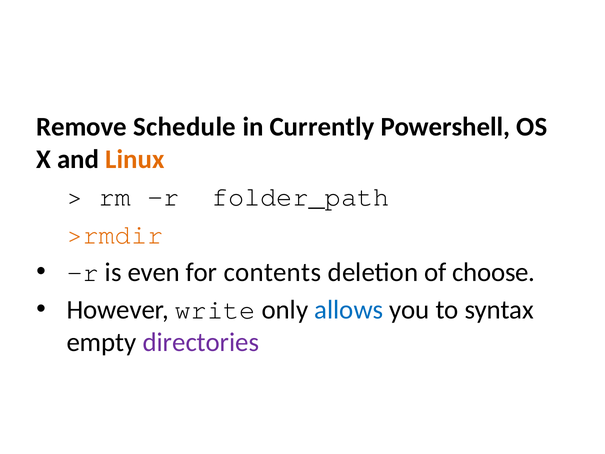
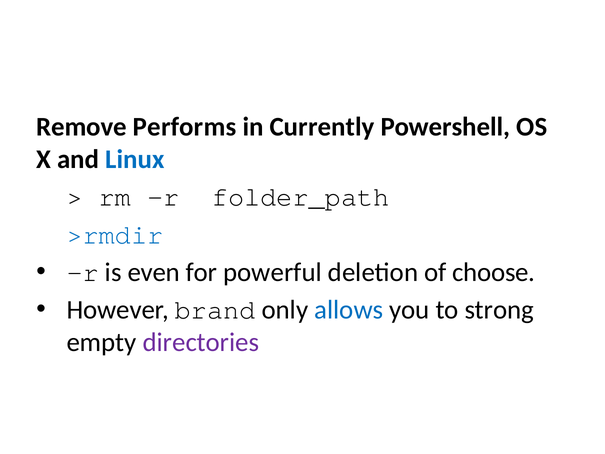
Schedule: Schedule -> Performs
Linux colour: orange -> blue
>rmdir colour: orange -> blue
contents: contents -> powerful
write: write -> brand
syntax: syntax -> strong
